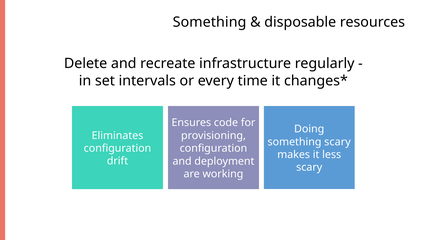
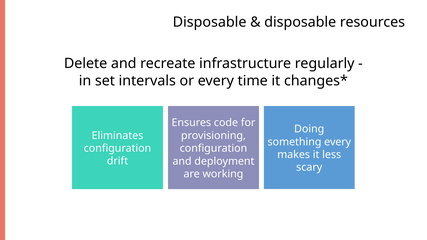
Something at (210, 22): Something -> Disposable
something scary: scary -> every
